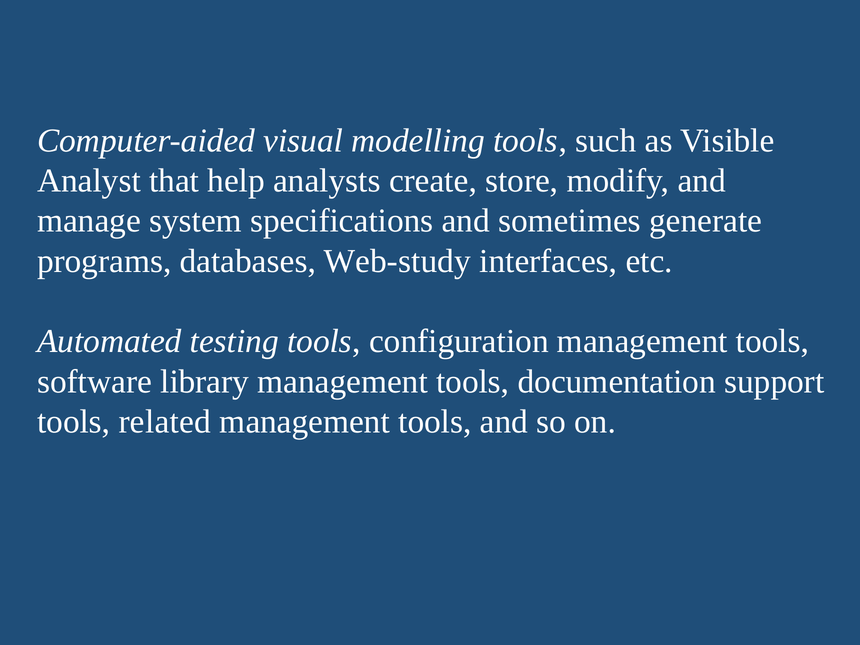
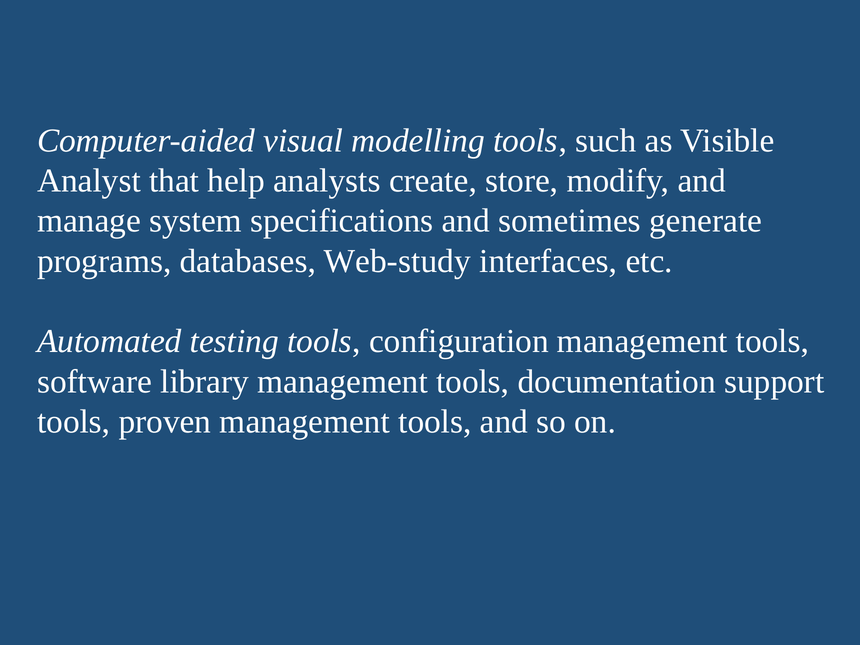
related: related -> proven
